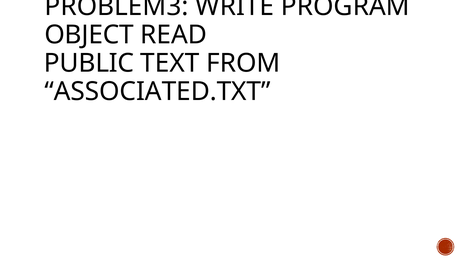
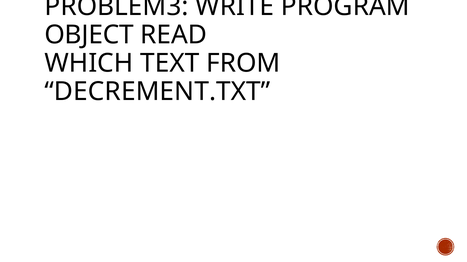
PUBLIC: PUBLIC -> WHICH
ASSOCIATED.TXT: ASSOCIATED.TXT -> DECREMENT.TXT
